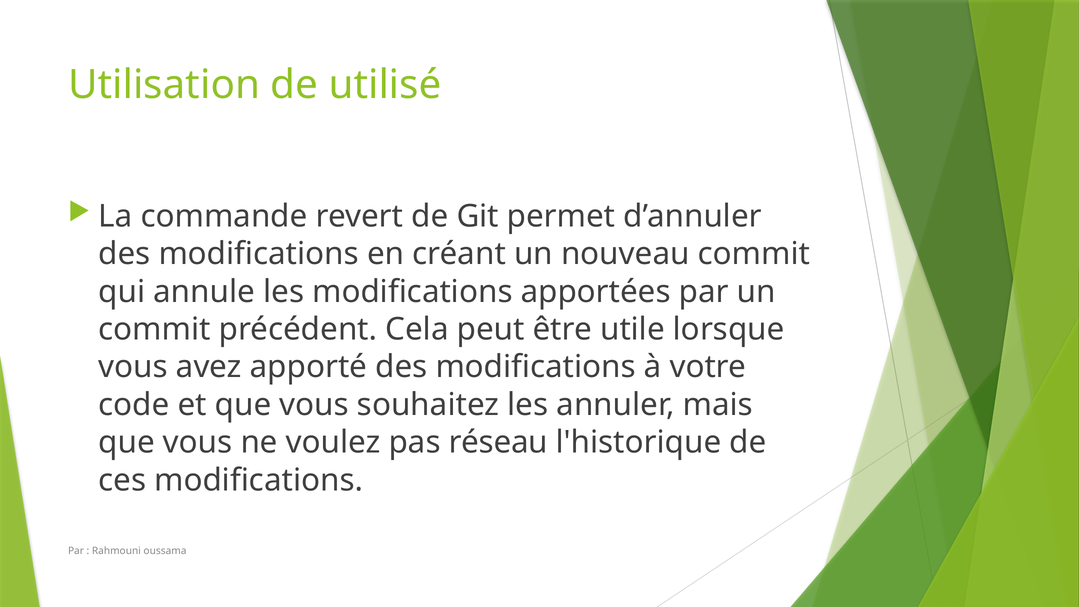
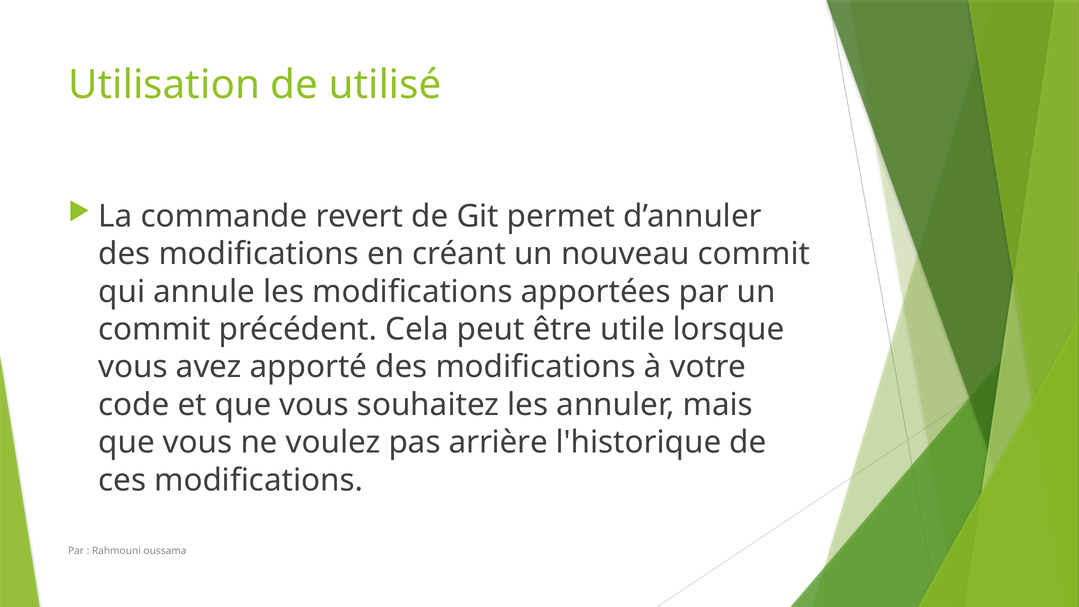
réseau: réseau -> arrière
